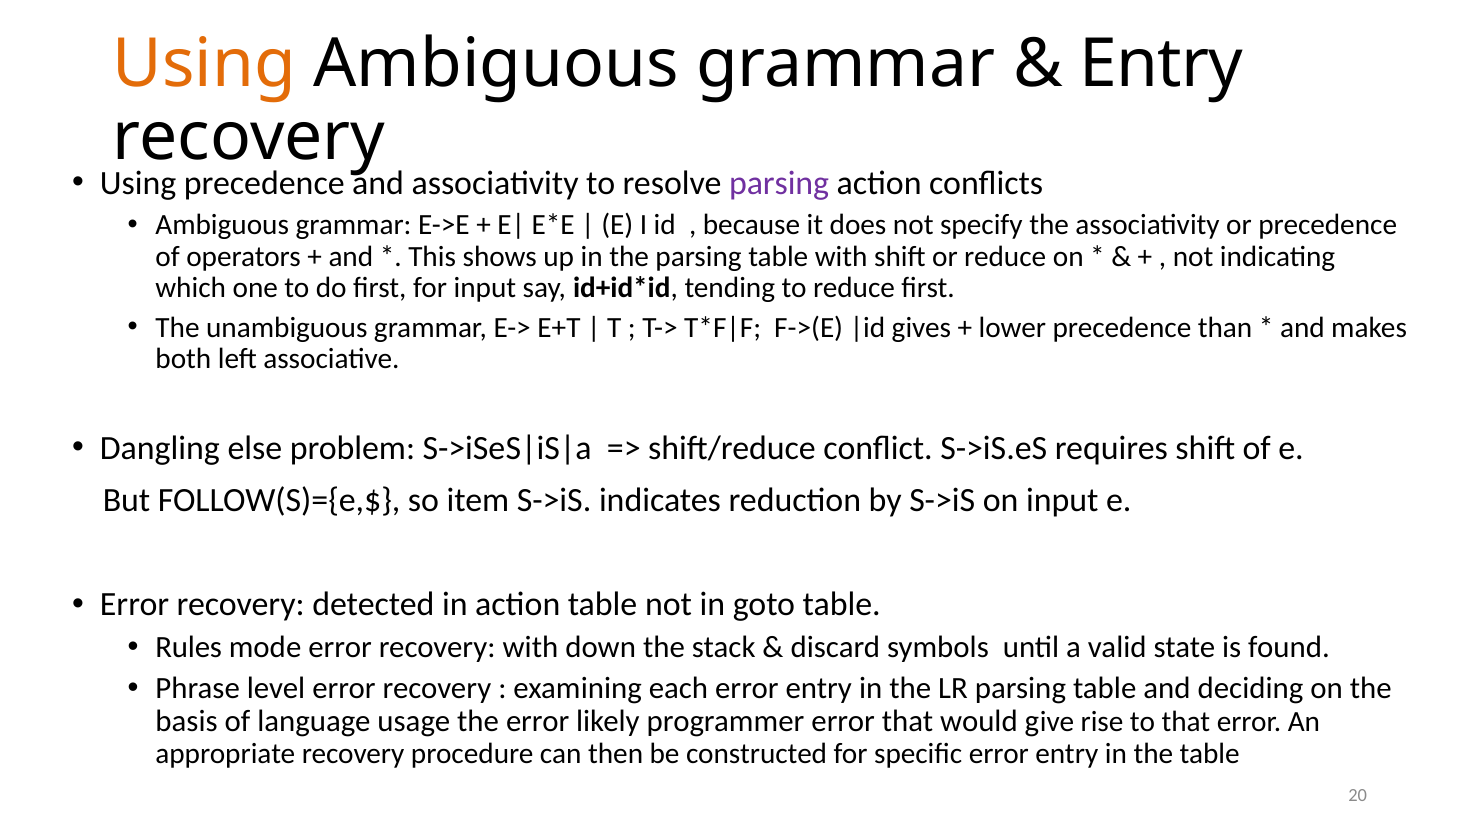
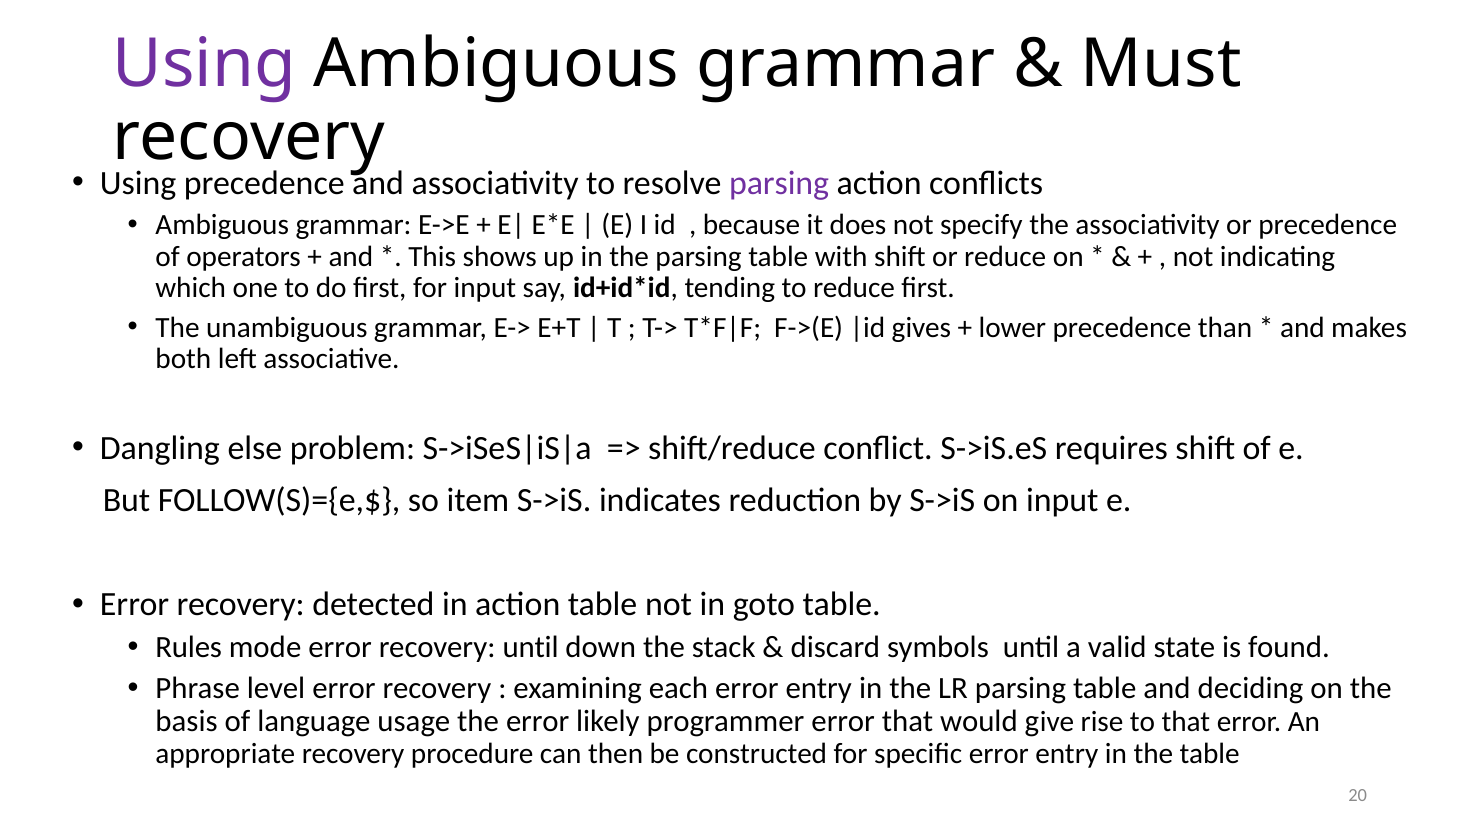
Using at (204, 64) colour: orange -> purple
Entry at (1161, 64): Entry -> Must
recovery with: with -> until
